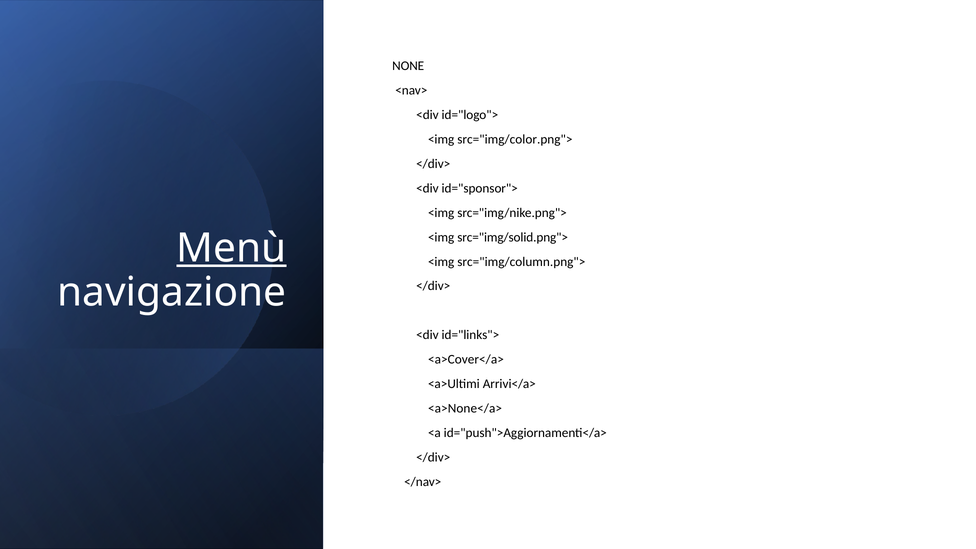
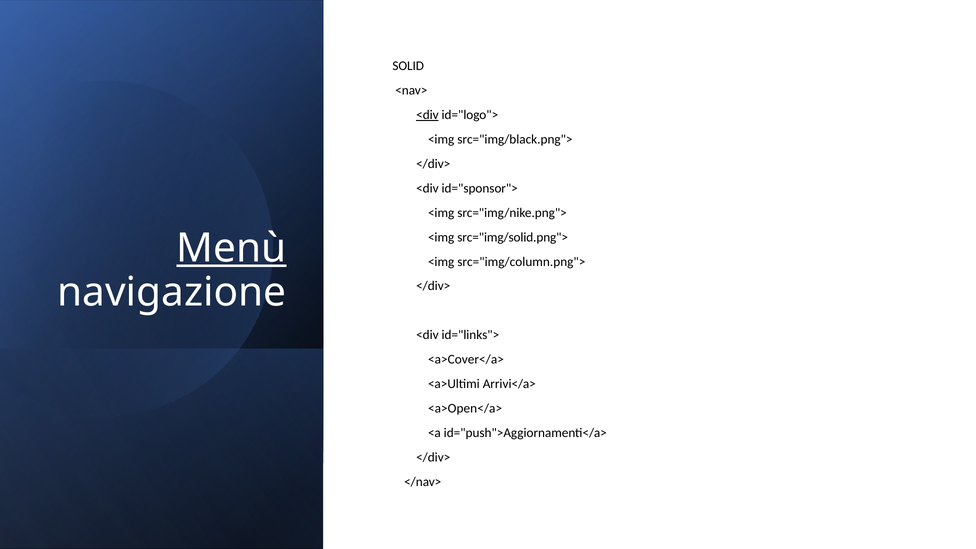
NONE: NONE -> SOLID
<div at (427, 115) underline: none -> present
src="img/color.png">: src="img/color.png"> -> src="img/black.png">
<a>None</a>: <a>None</a> -> <a>Open</a>
